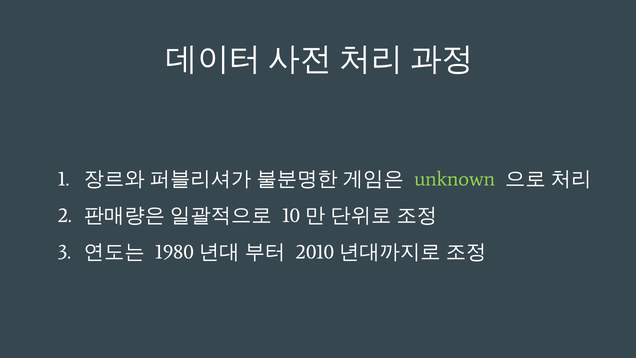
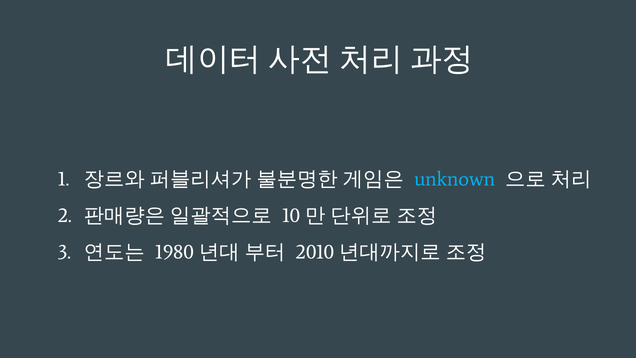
unknown colour: light green -> light blue
